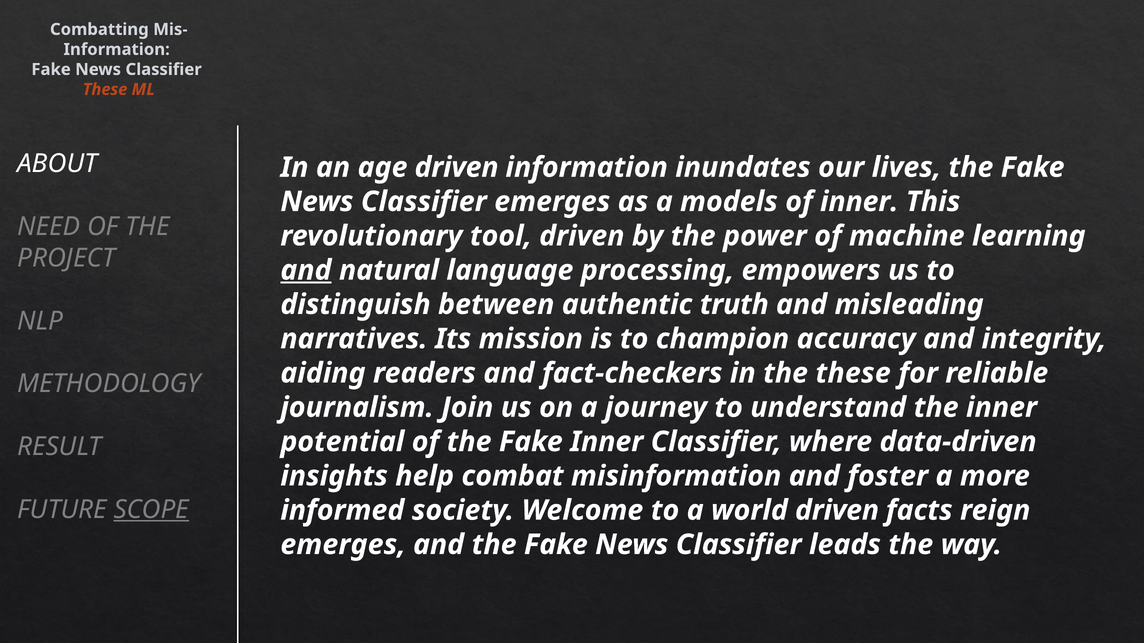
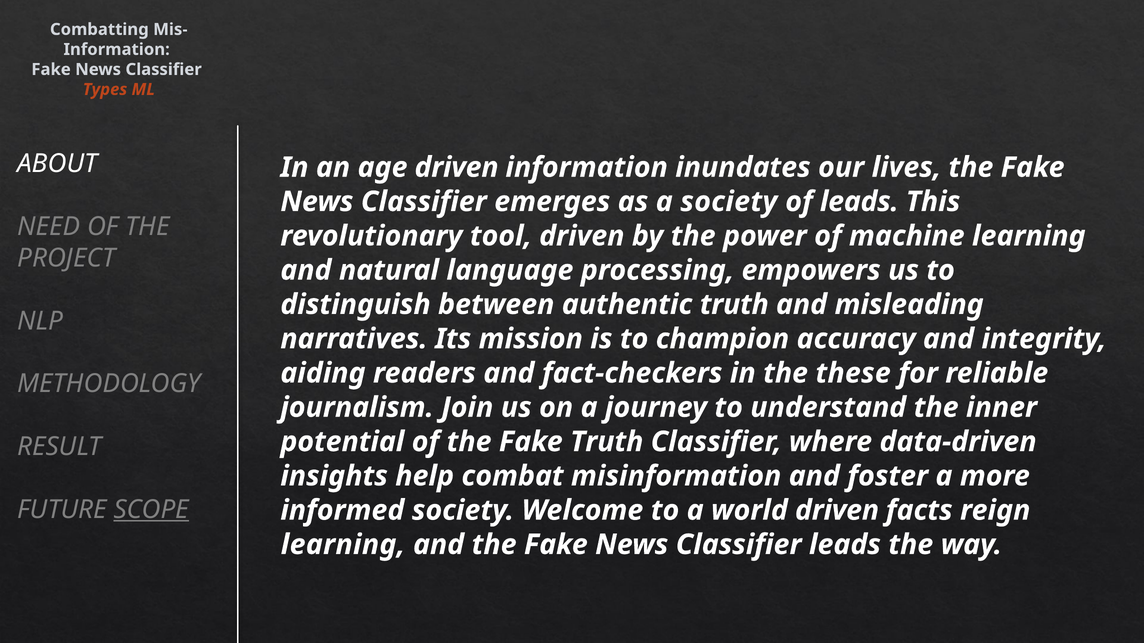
These at (105, 90): These -> Types
a models: models -> society
of inner: inner -> leads
and at (306, 270) underline: present -> none
Fake Inner: Inner -> Truth
emerges at (343, 545): emerges -> learning
